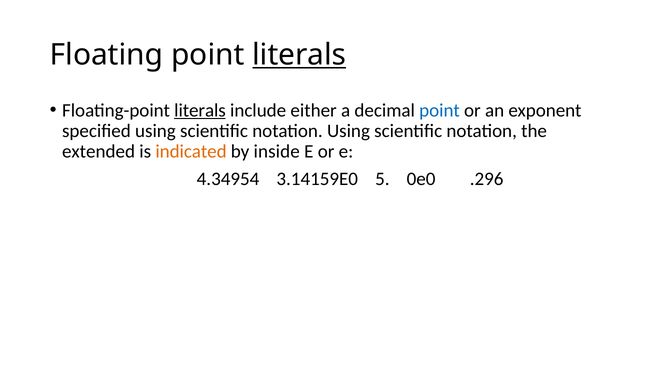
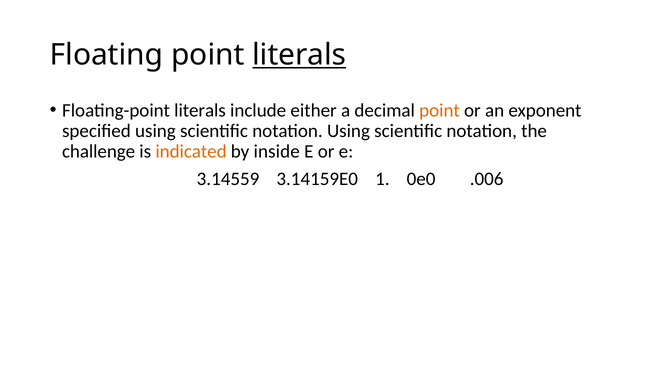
literals at (200, 110) underline: present -> none
point at (440, 110) colour: blue -> orange
extended: extended -> challenge
4.34954: 4.34954 -> 3.14559
5: 5 -> 1
.296: .296 -> .006
